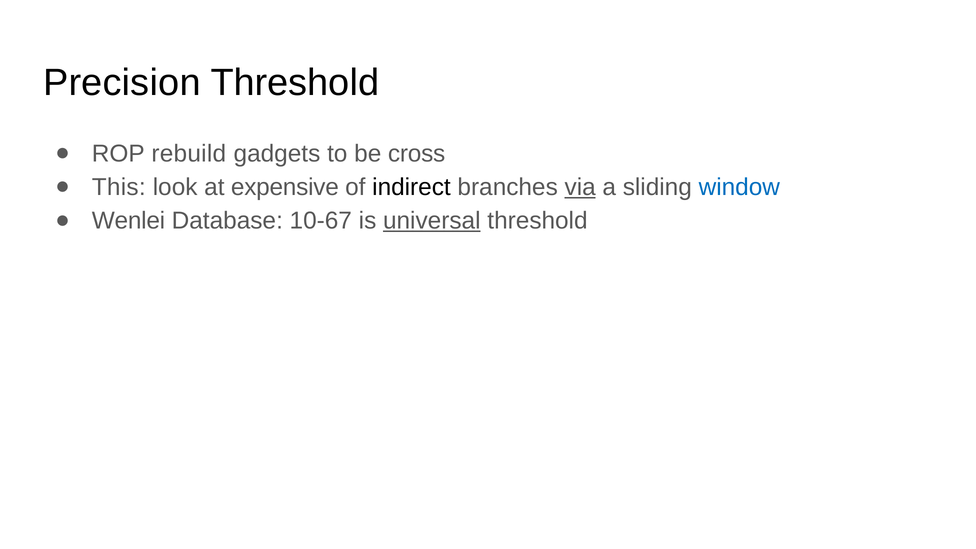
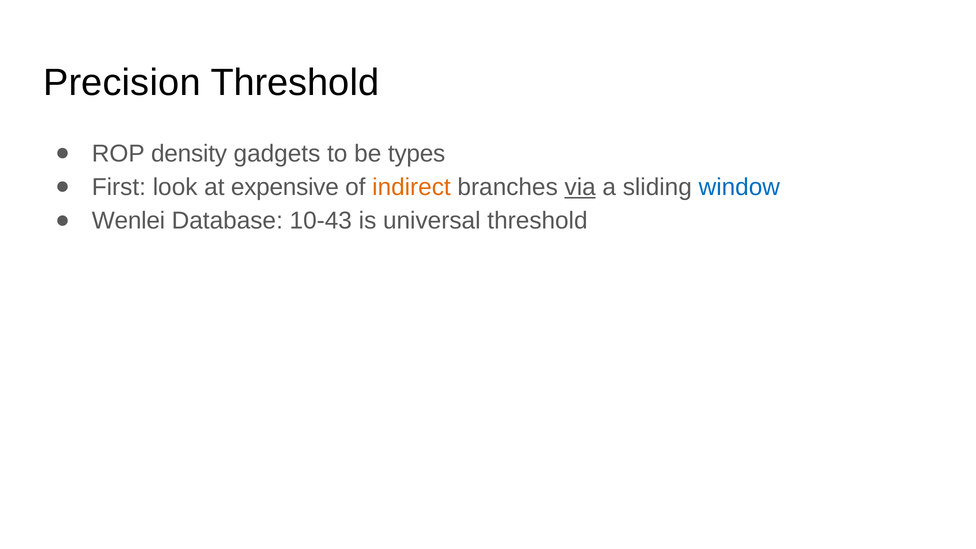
rebuild: rebuild -> density
cross: cross -> types
This: This -> First
indirect colour: black -> orange
10-67: 10-67 -> 10-43
universal underline: present -> none
